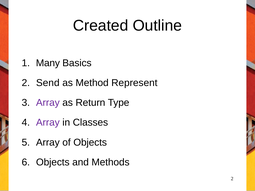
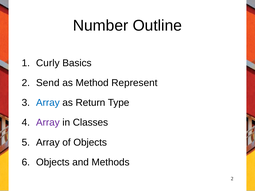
Created: Created -> Number
Many: Many -> Curly
Array at (48, 103) colour: purple -> blue
